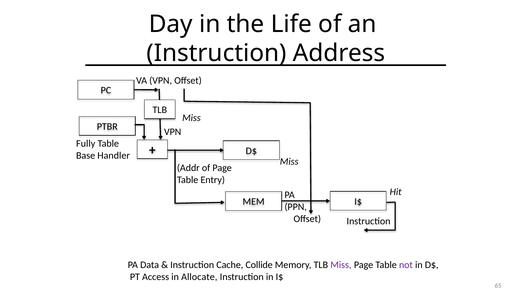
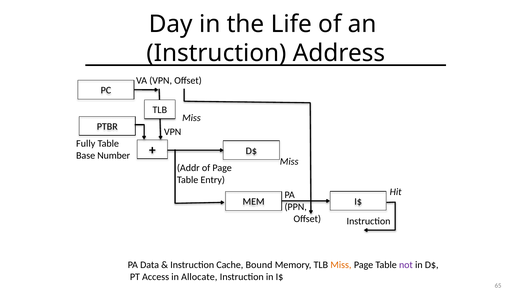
Handler: Handler -> Number
Collide: Collide -> Bound
Miss at (341, 265) colour: purple -> orange
